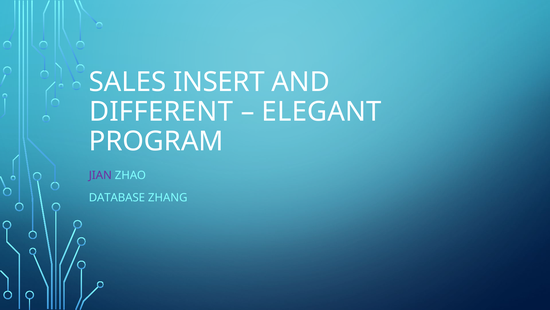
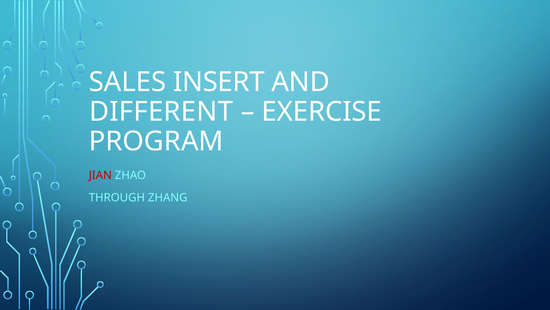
ELEGANT: ELEGANT -> EXERCISE
JIAN colour: purple -> red
DATABASE: DATABASE -> THROUGH
